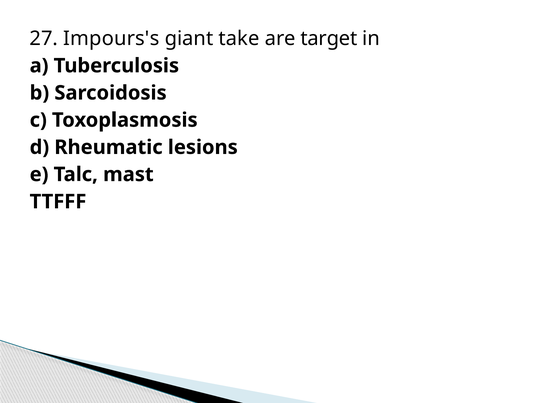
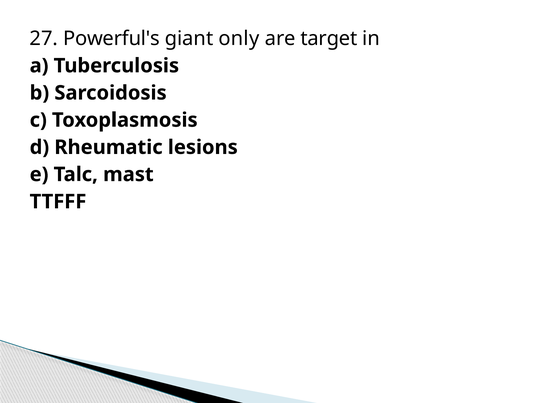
Impours's: Impours's -> Powerful's
take: take -> only
